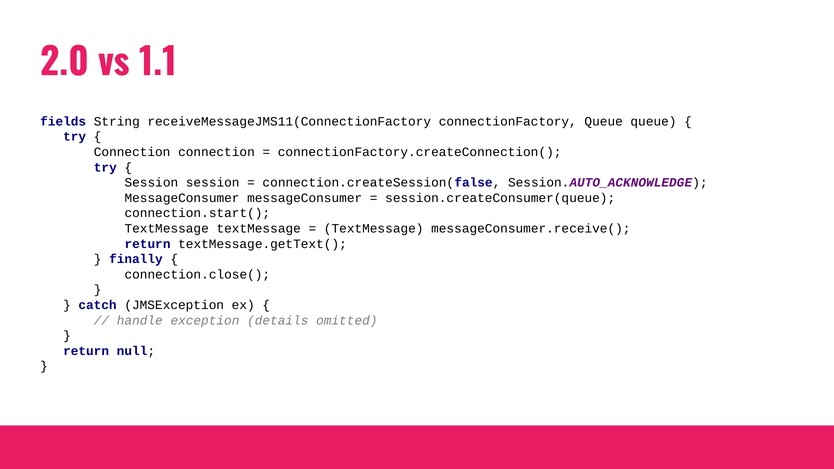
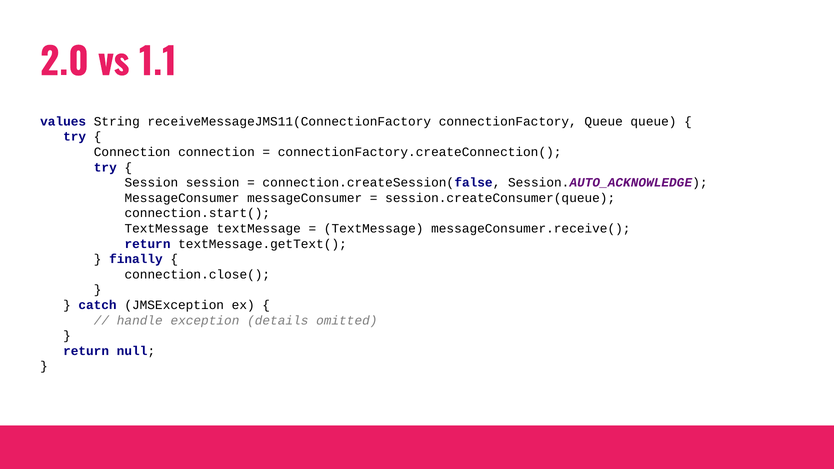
fields: fields -> values
